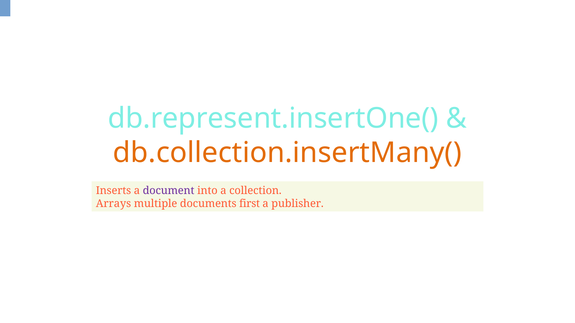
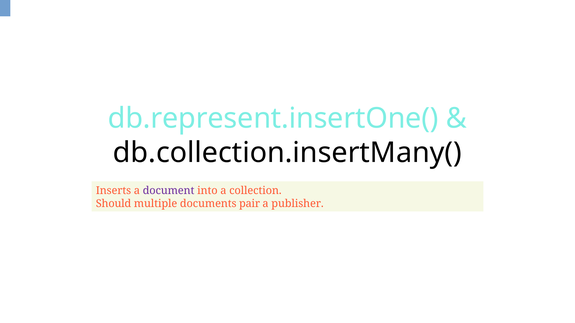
db.collection.insertMany( colour: orange -> black
Arrays: Arrays -> Should
first: first -> pair
